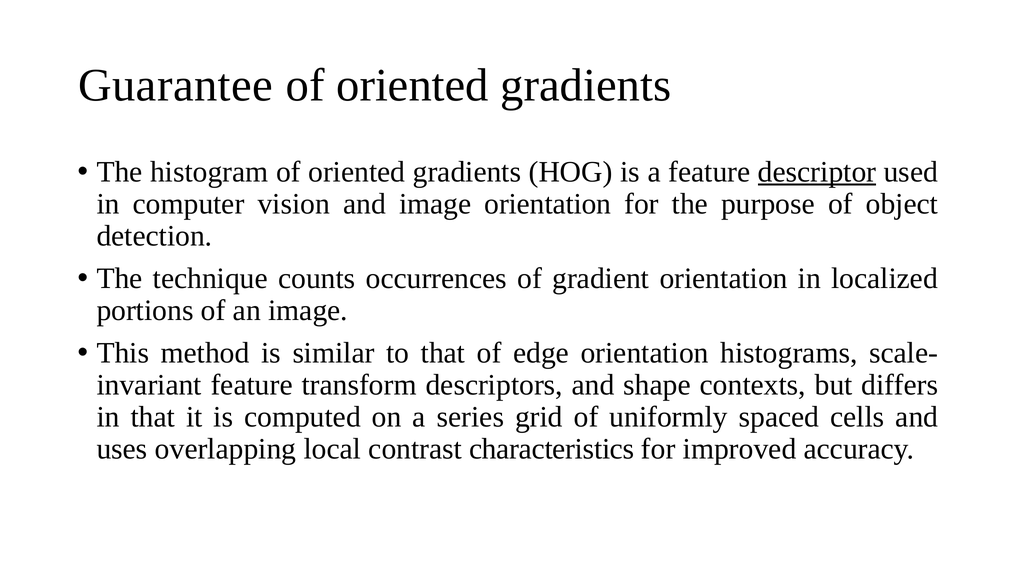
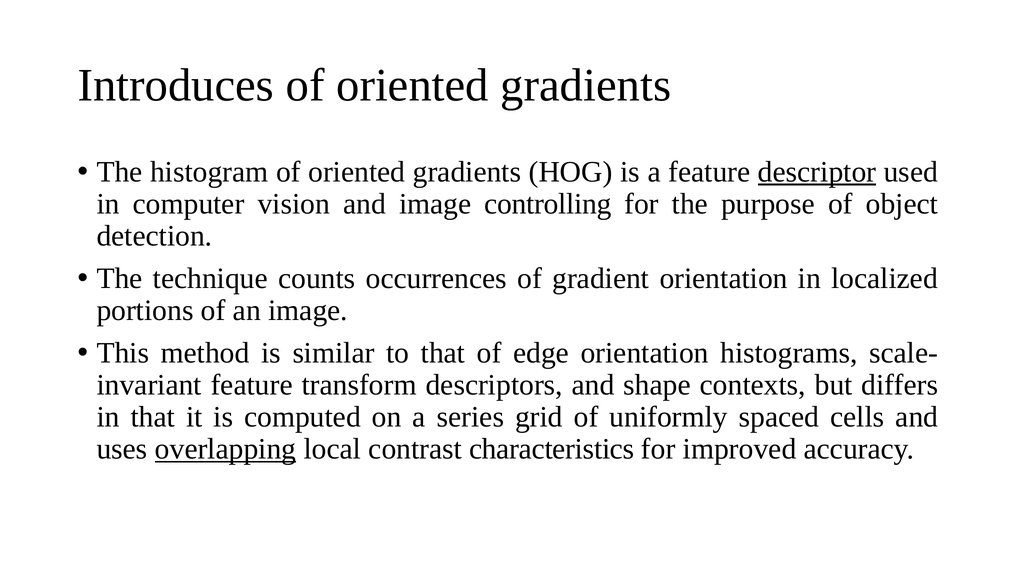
Guarantee: Guarantee -> Introduces
image orientation: orientation -> controlling
overlapping underline: none -> present
